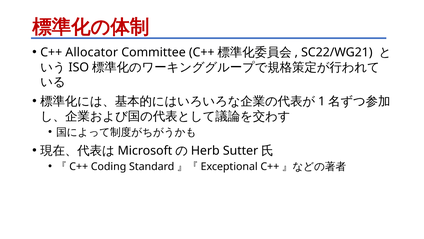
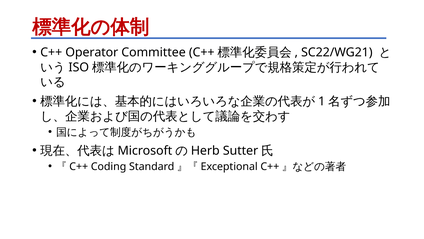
Allocator: Allocator -> Operator
